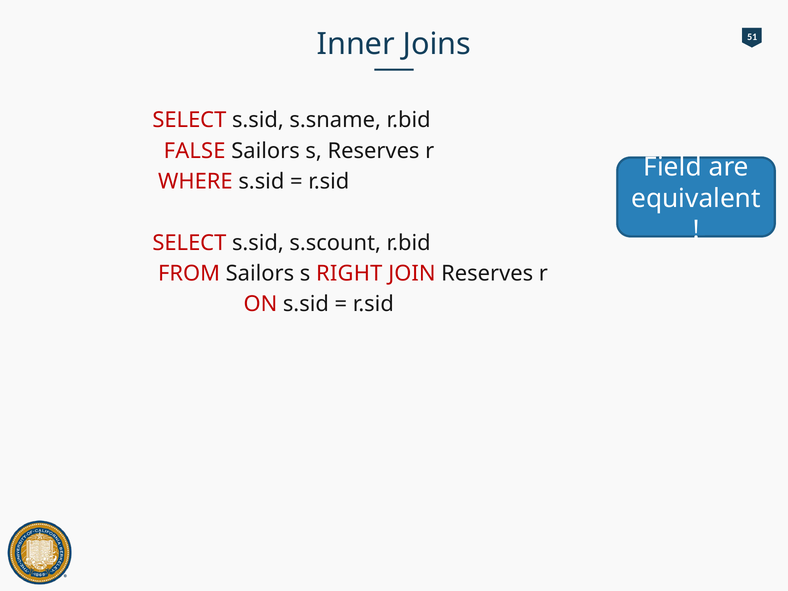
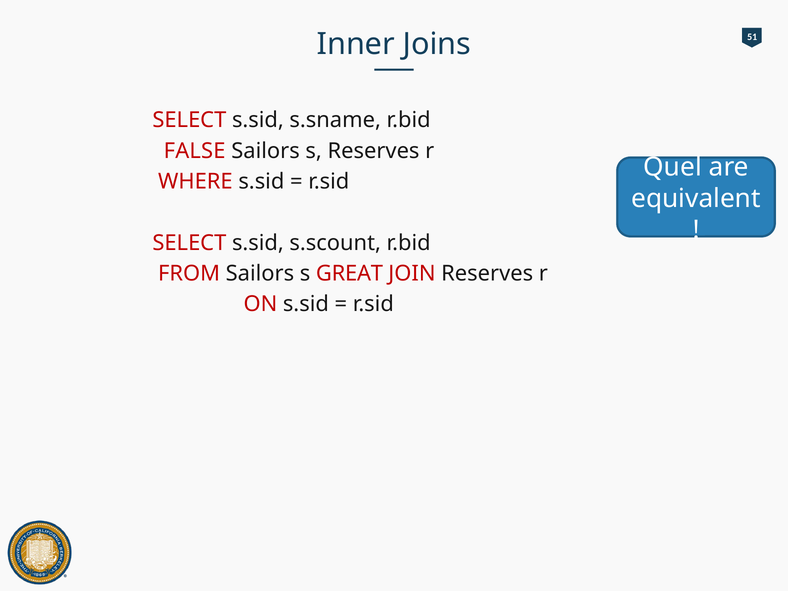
Field: Field -> Quel
RIGHT: RIGHT -> GREAT
